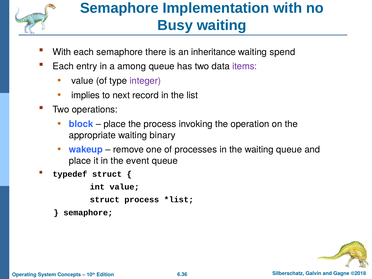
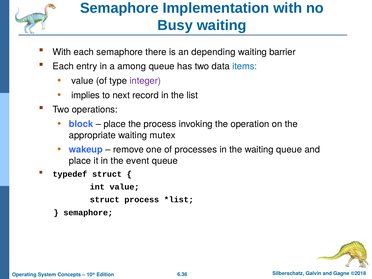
inheritance: inheritance -> depending
spend: spend -> barrier
items colour: purple -> blue
binary: binary -> mutex
